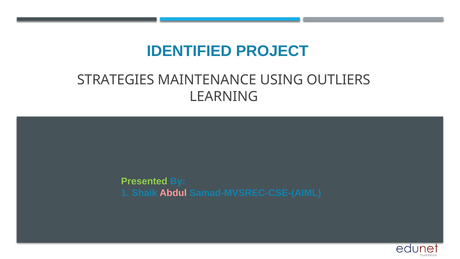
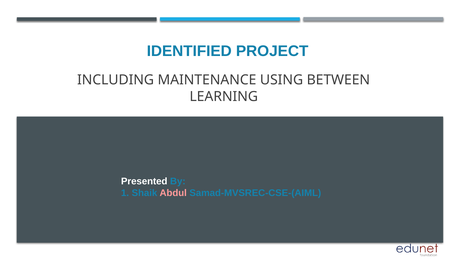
STRATEGIES: STRATEGIES -> INCLUDING
OUTLIERS: OUTLIERS -> BETWEEN
Presented colour: light green -> white
